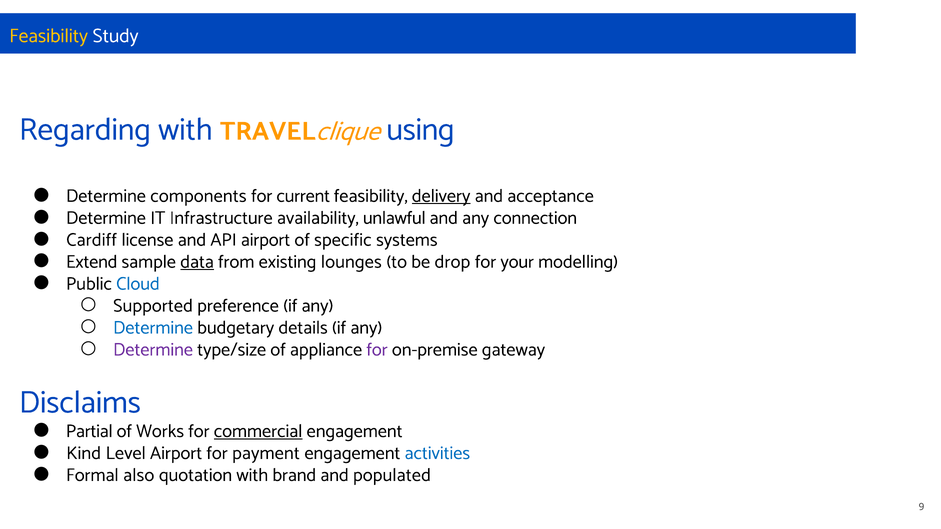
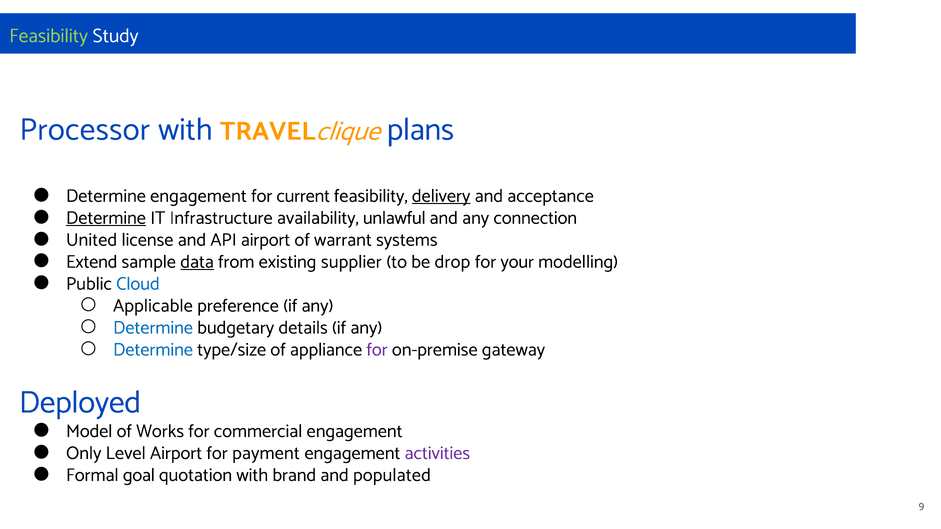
Feasibility at (49, 36) colour: yellow -> light green
Regarding: Regarding -> Processor
using: using -> plans
Determine components: components -> engagement
Determine at (106, 218) underline: none -> present
Cardiff: Cardiff -> United
specific: specific -> warrant
lounges: lounges -> supplier
Supported: Supported -> Applicable
Determine at (153, 350) colour: purple -> blue
Disclaims: Disclaims -> Deployed
Partial: Partial -> Model
commercial underline: present -> none
Kind: Kind -> Only
activities colour: blue -> purple
also: also -> goal
